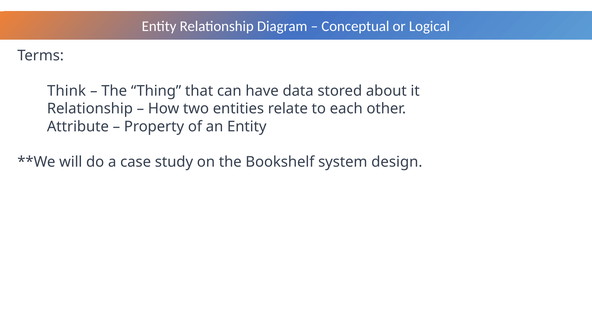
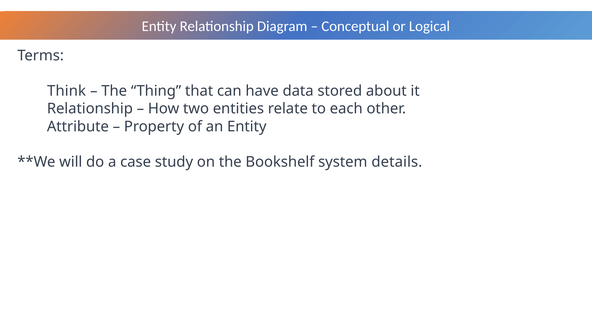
design: design -> details
